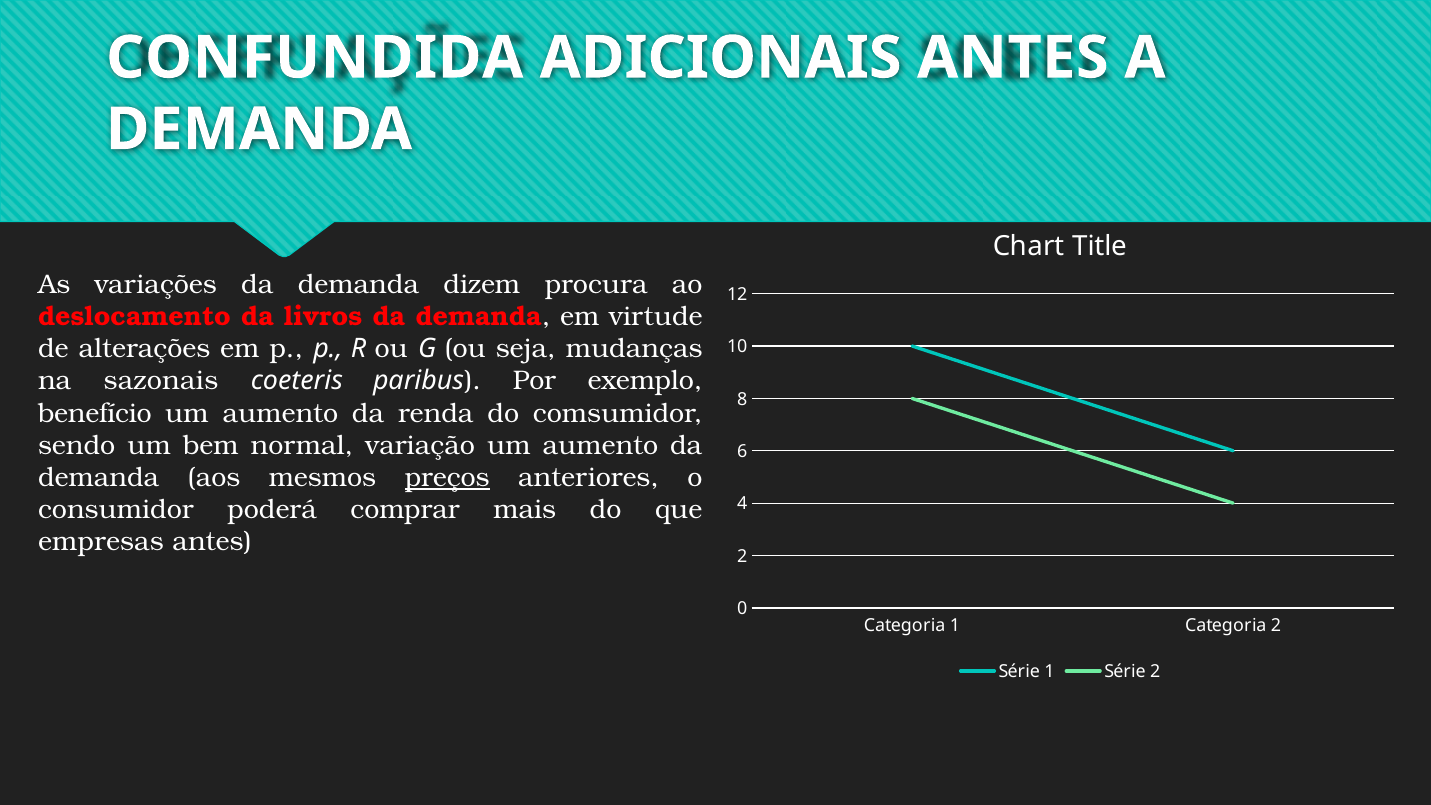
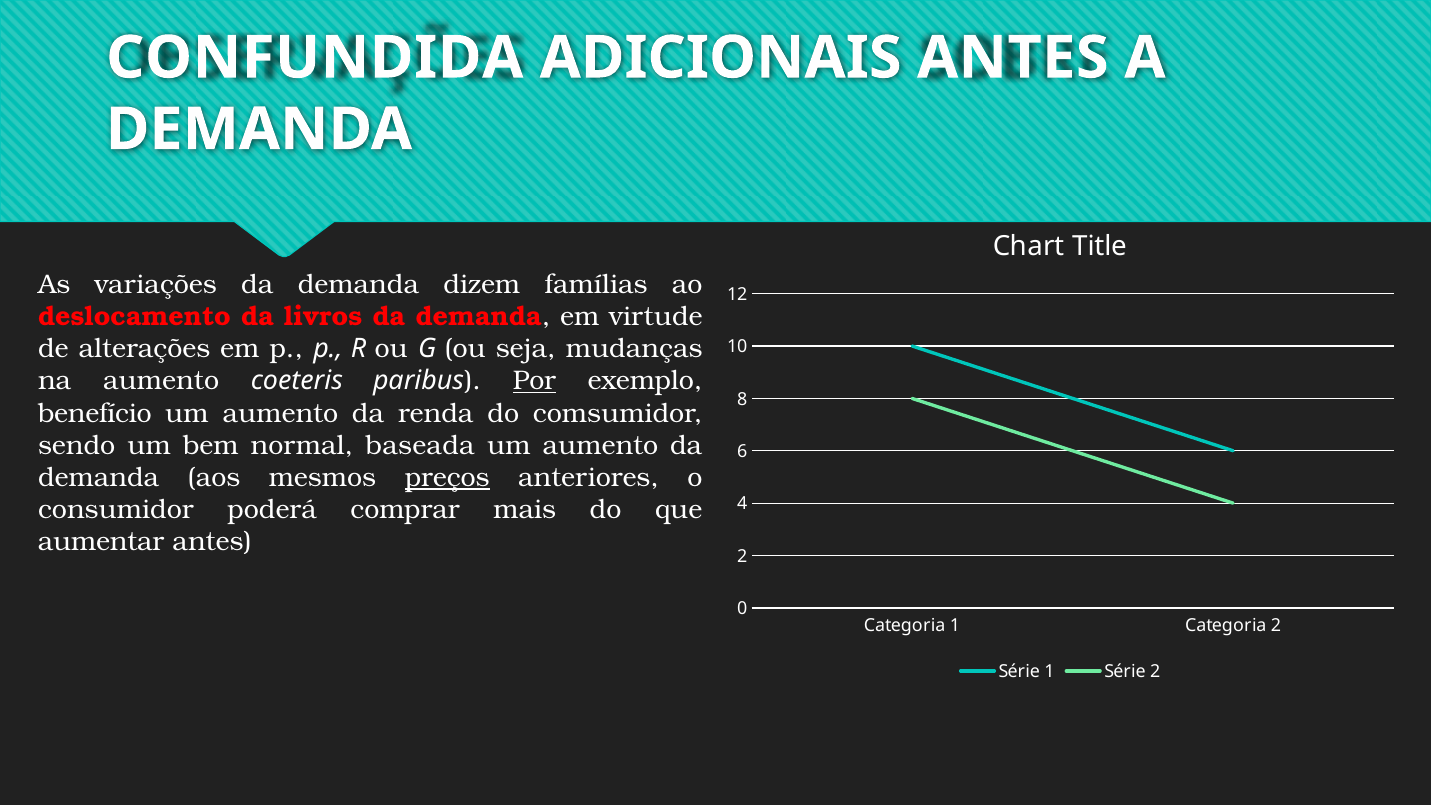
procura: procura -> famílias
na sazonais: sazonais -> aumento
Por underline: none -> present
variação: variação -> baseada
empresas: empresas -> aumentar
